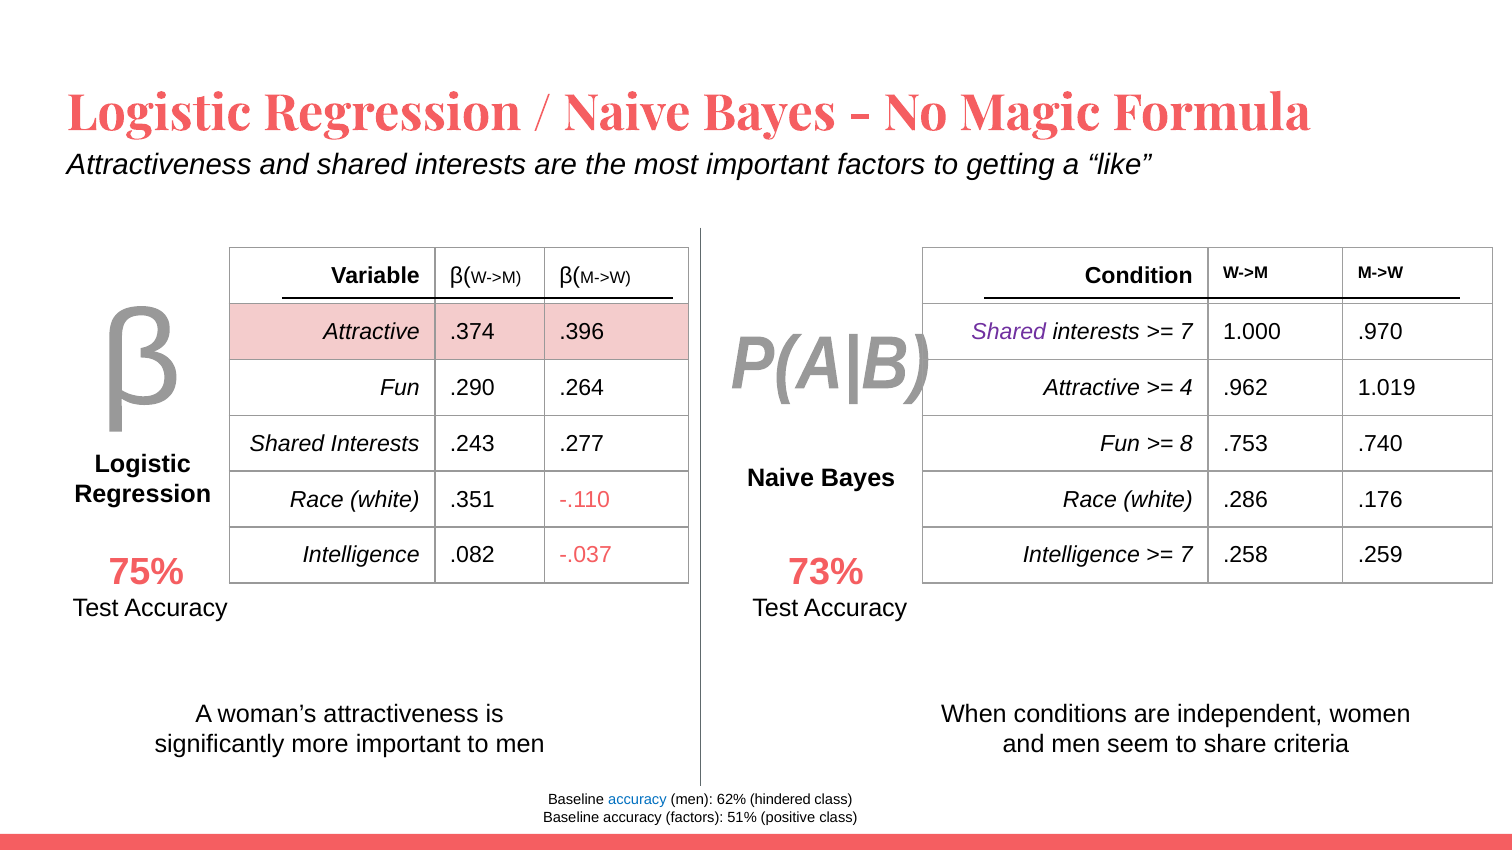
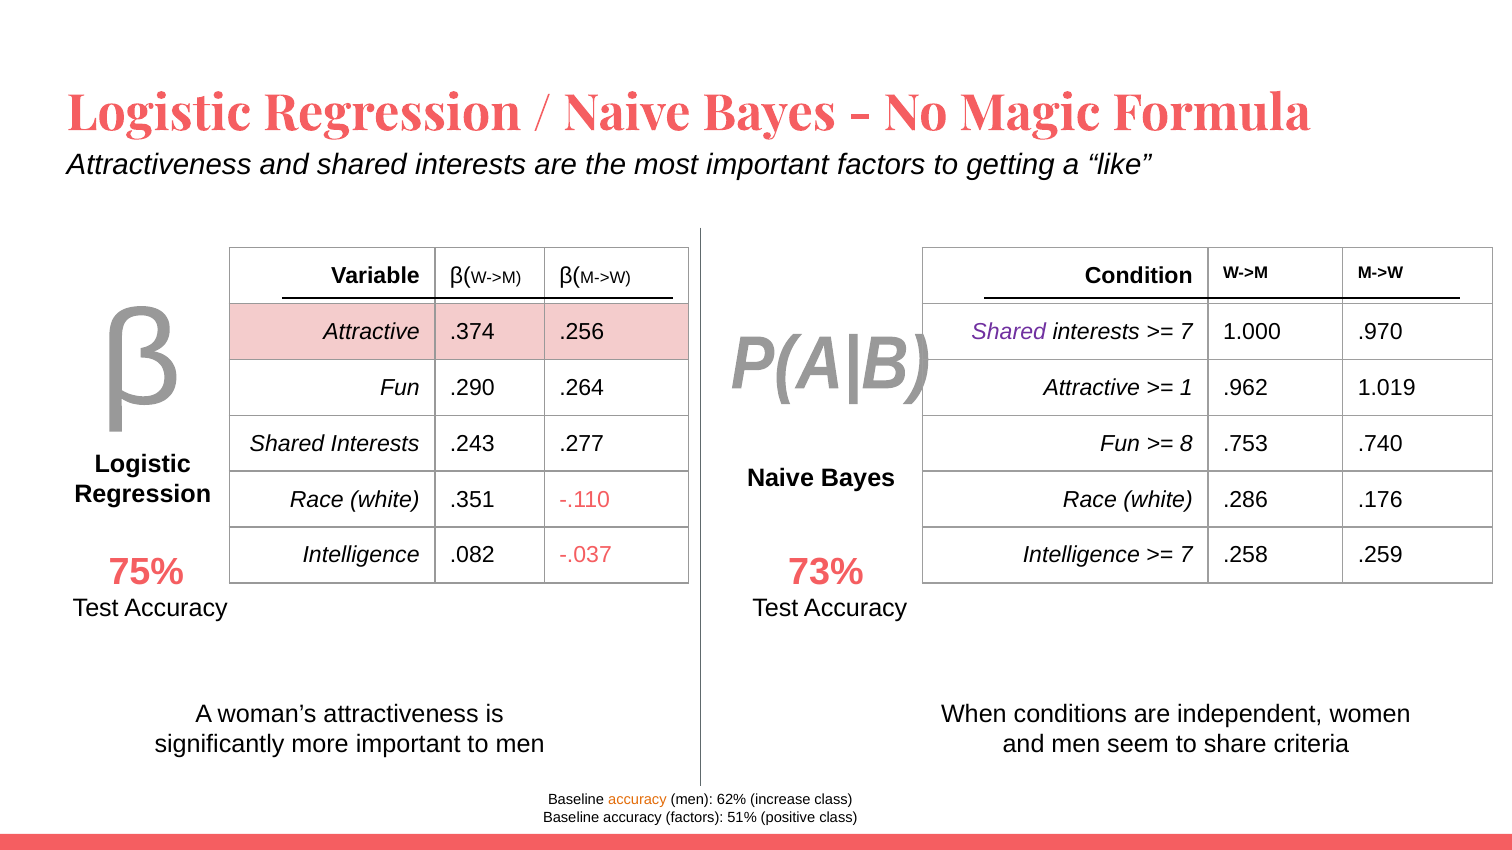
.396: .396 -> .256
4: 4 -> 1
accuracy at (637, 800) colour: blue -> orange
hindered: hindered -> increase
